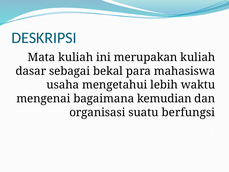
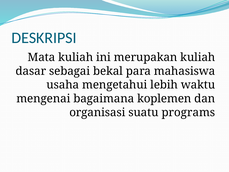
kemudian: kemudian -> koplemen
berfungsi: berfungsi -> programs
